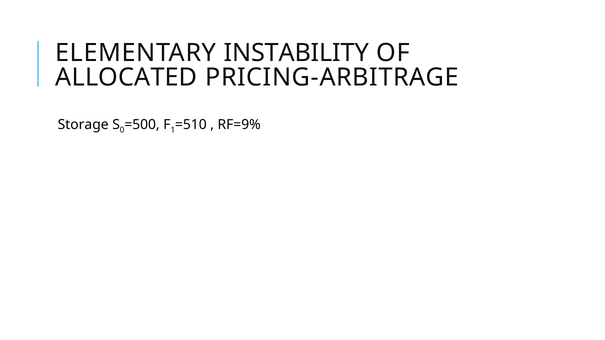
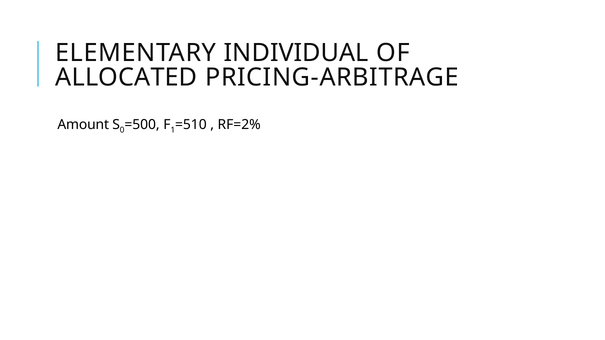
INSTABILITY: INSTABILITY -> INDIVIDUAL
Storage: Storage -> Amount
RF=9%: RF=9% -> RF=2%
